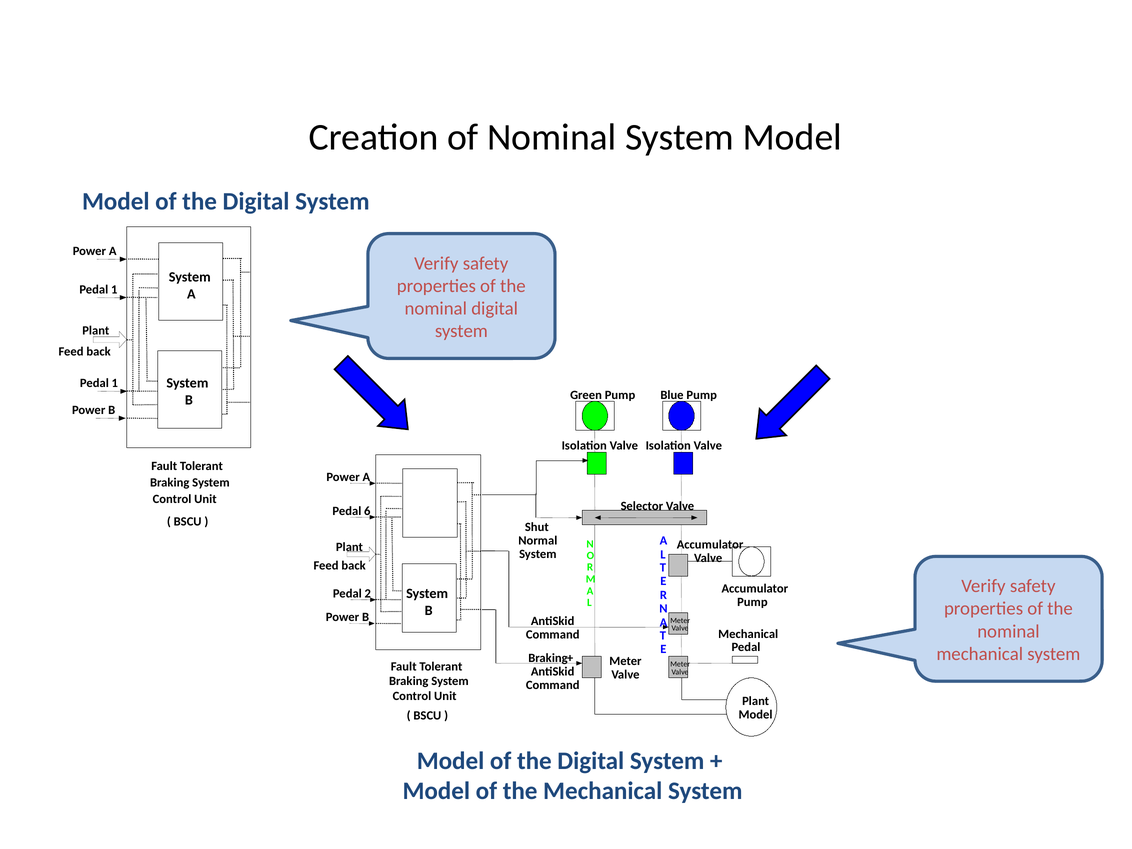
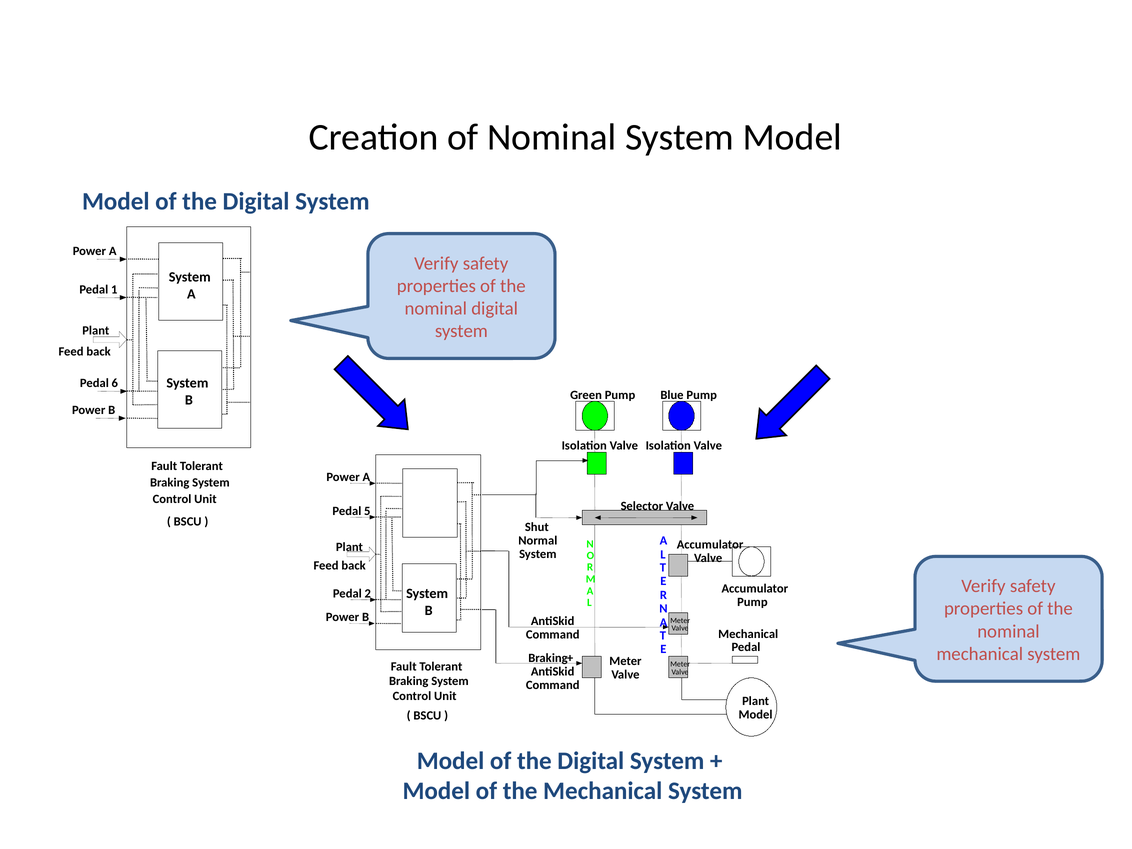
1 at (115, 383): 1 -> 6
6: 6 -> 5
